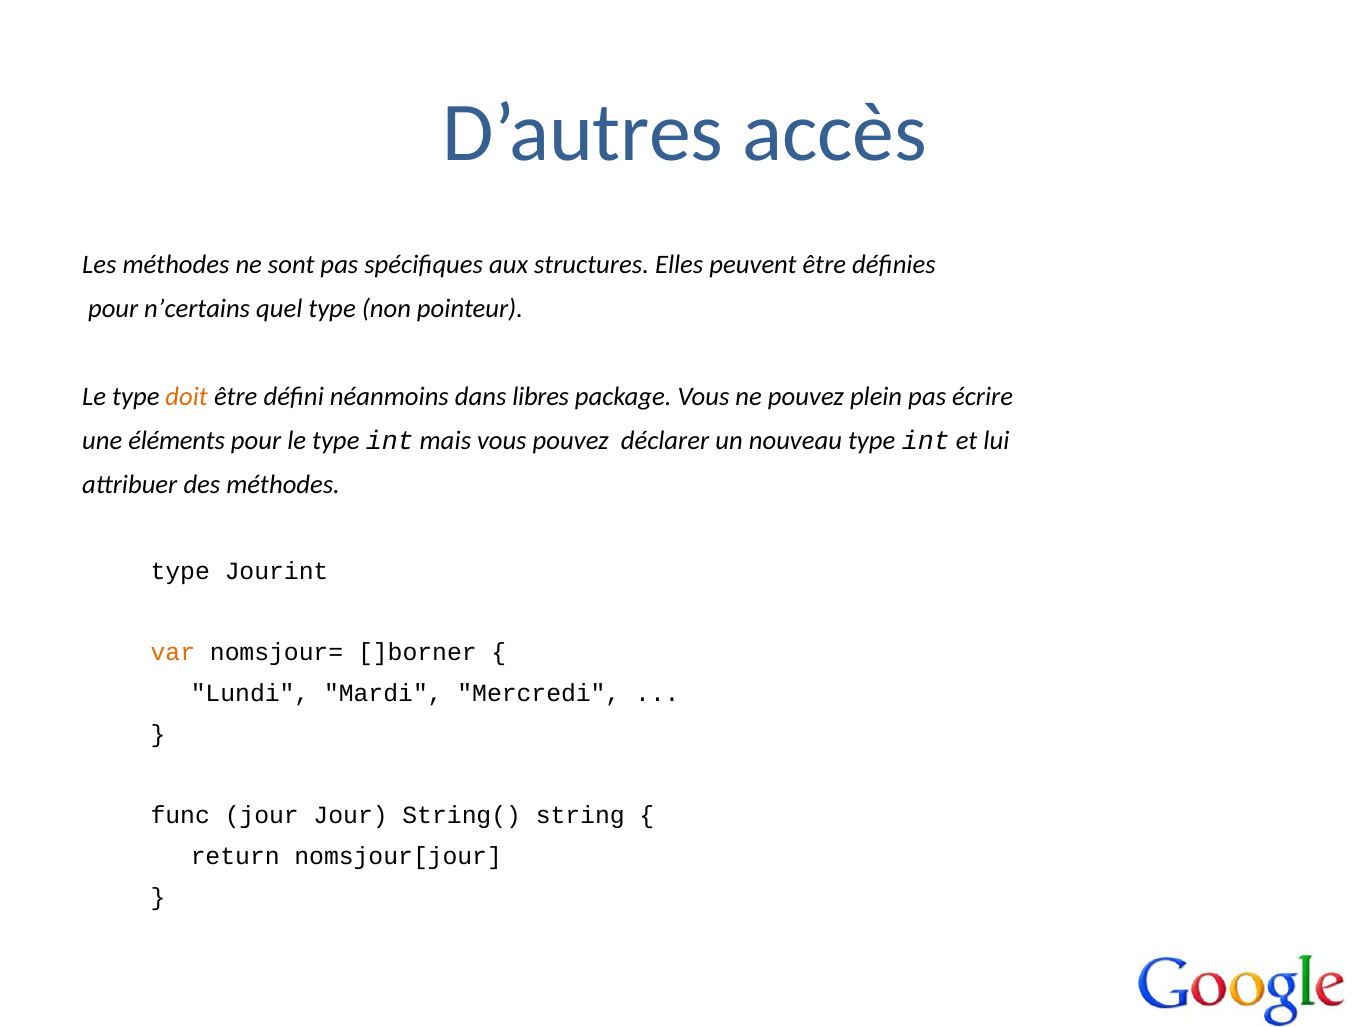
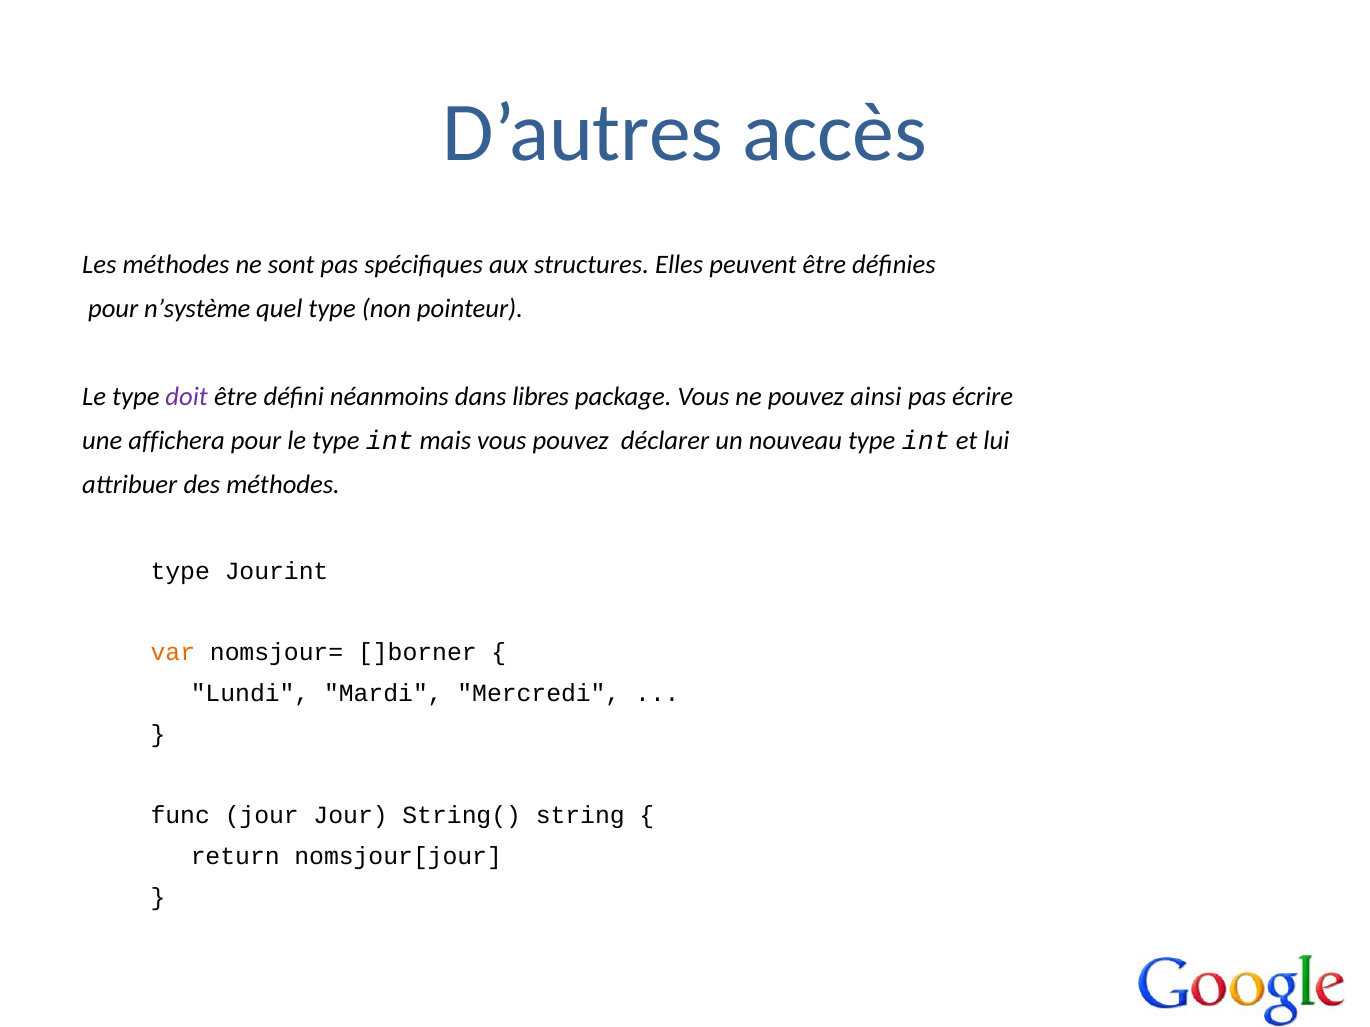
n’certains: n’certains -> n’système
doit colour: orange -> purple
plein: plein -> ainsi
éléments: éléments -> affichera
